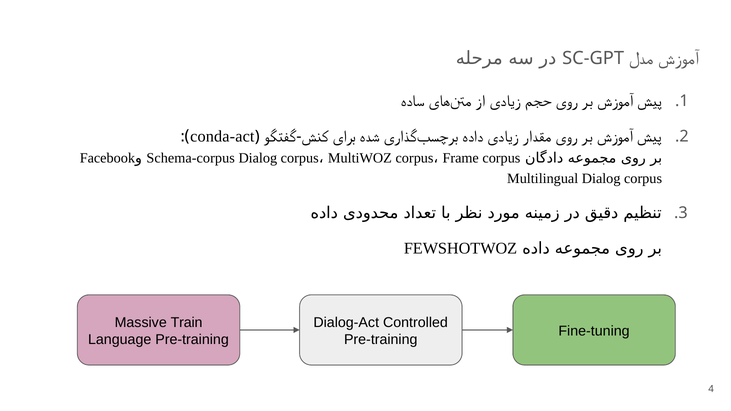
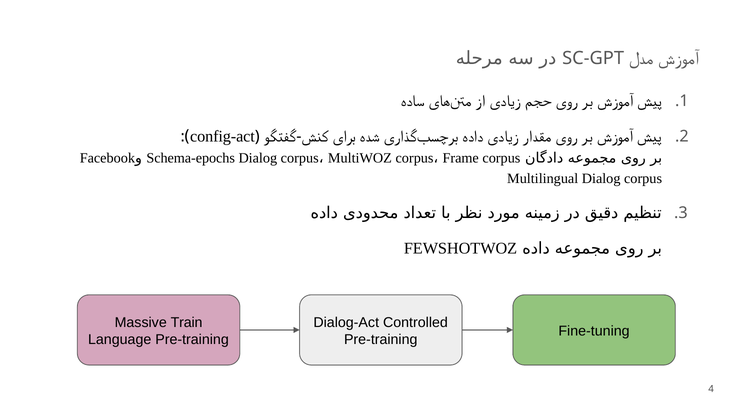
conda-act: conda-act -> config-act
Schema-corpus: Schema-corpus -> Schema-epochs
